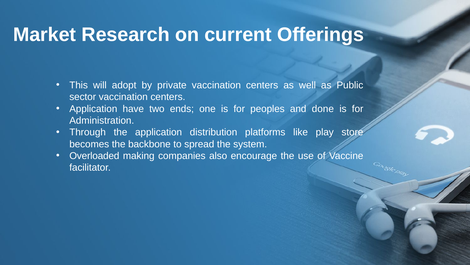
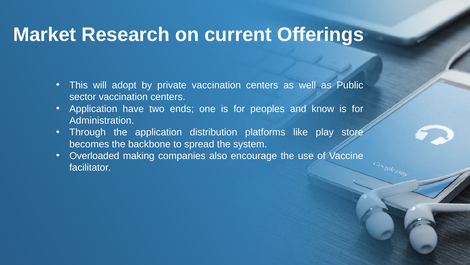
done: done -> know
